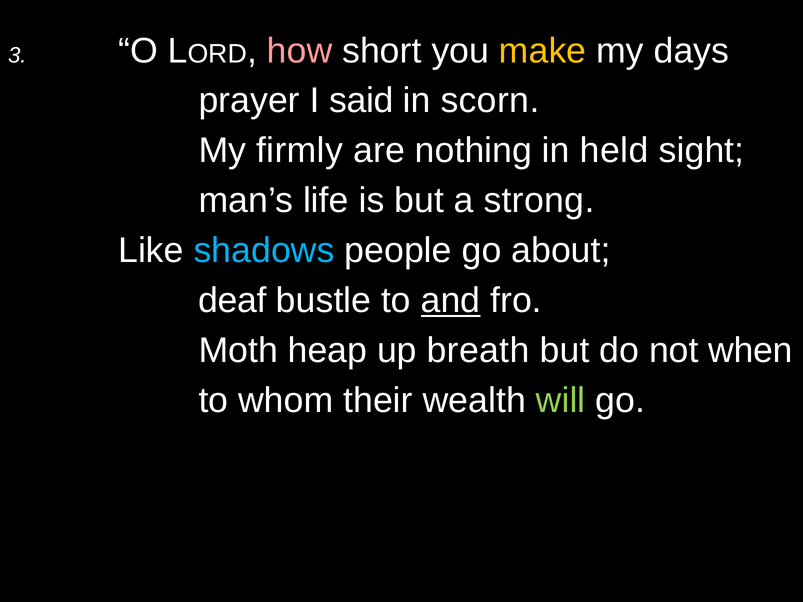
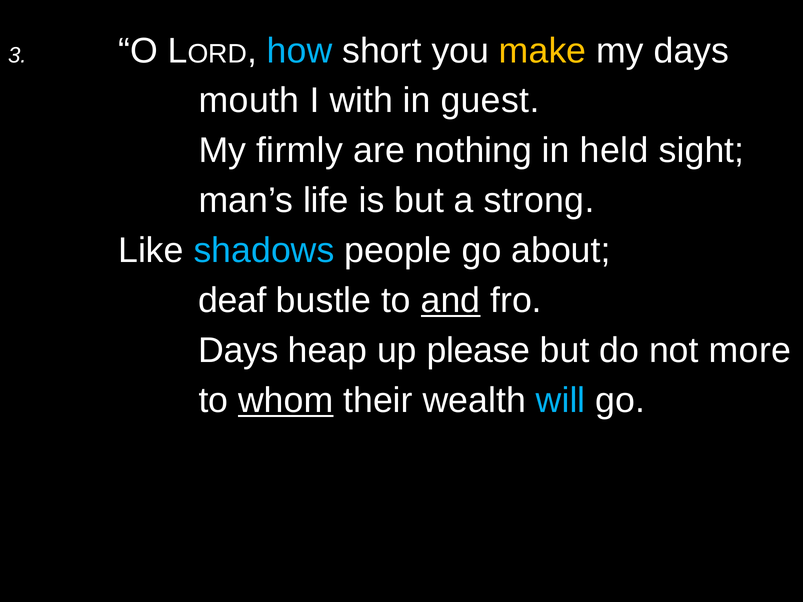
how colour: pink -> light blue
prayer: prayer -> mouth
said: said -> with
scorn: scorn -> guest
Moth at (238, 351): Moth -> Days
breath: breath -> please
when: when -> more
whom underline: none -> present
will colour: light green -> light blue
